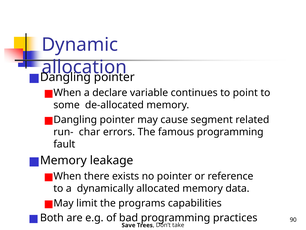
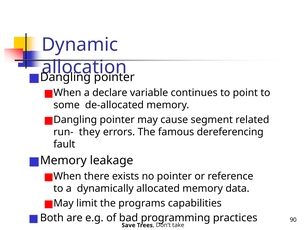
char: char -> they
famous programming: programming -> dereferencing
